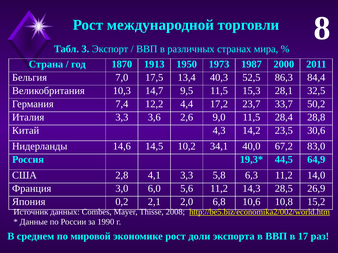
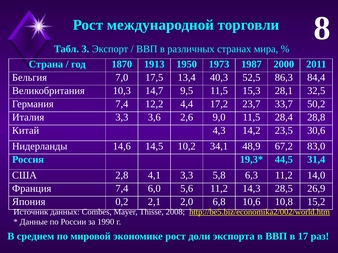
40,0: 40,0 -> 48,9
64,9: 64,9 -> 31,4
Франция 3,0: 3,0 -> 7,4
